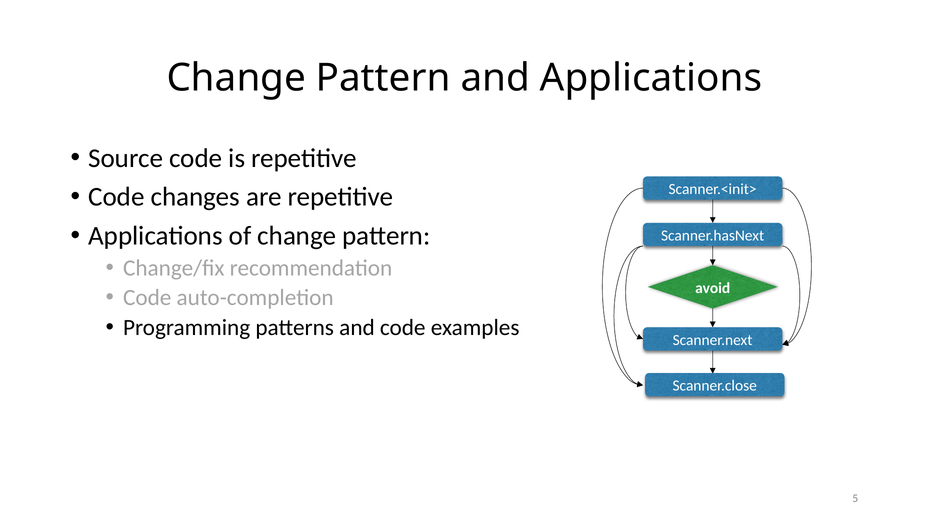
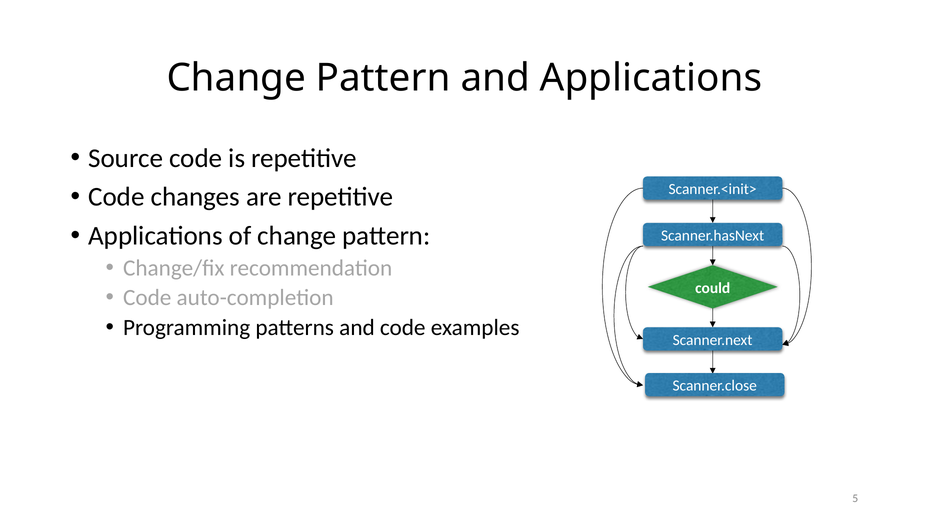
avoid: avoid -> could
